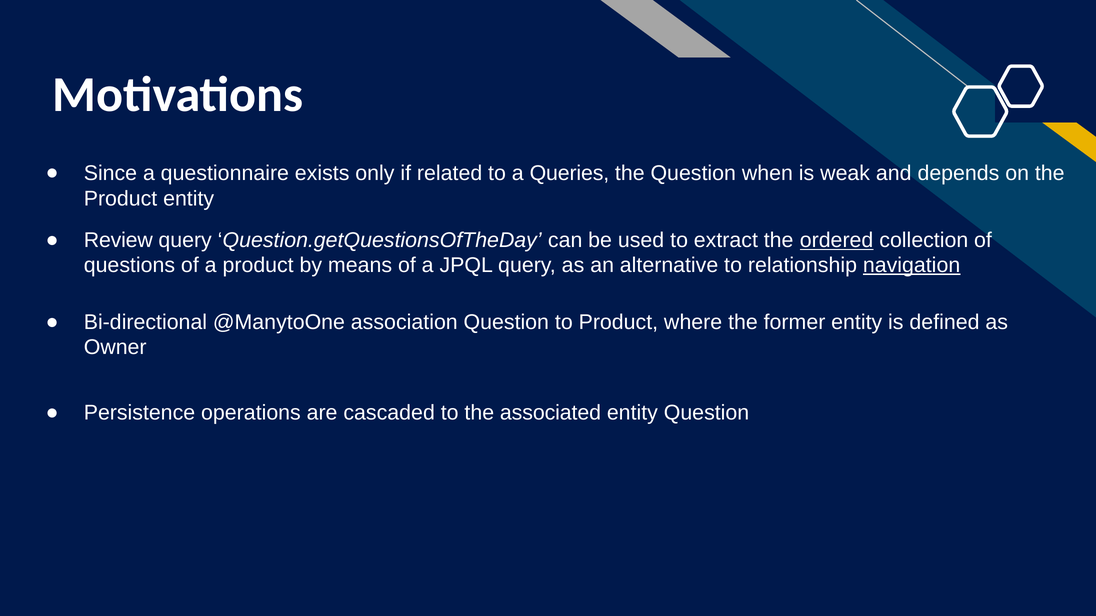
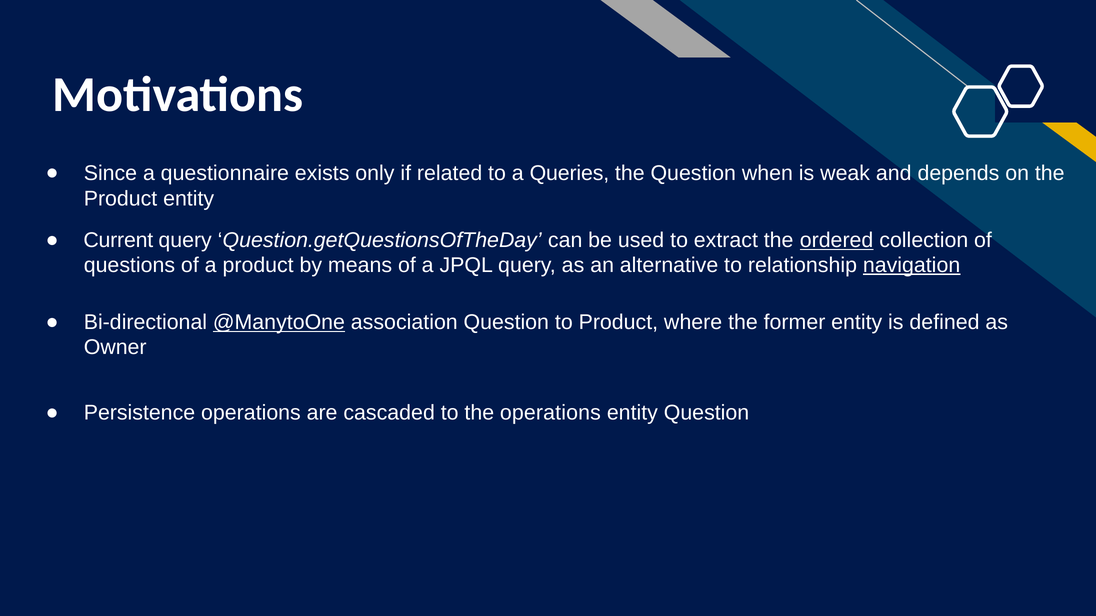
Review: Review -> Current
@ManytoOne underline: none -> present
the associated: associated -> operations
